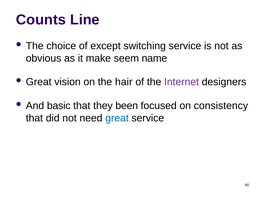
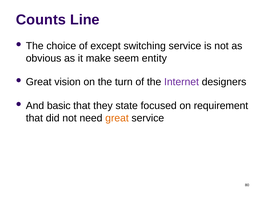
name: name -> entity
hair: hair -> turn
been: been -> state
consistency: consistency -> requirement
great at (117, 118) colour: blue -> orange
